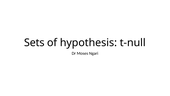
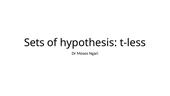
t-null: t-null -> t-less
